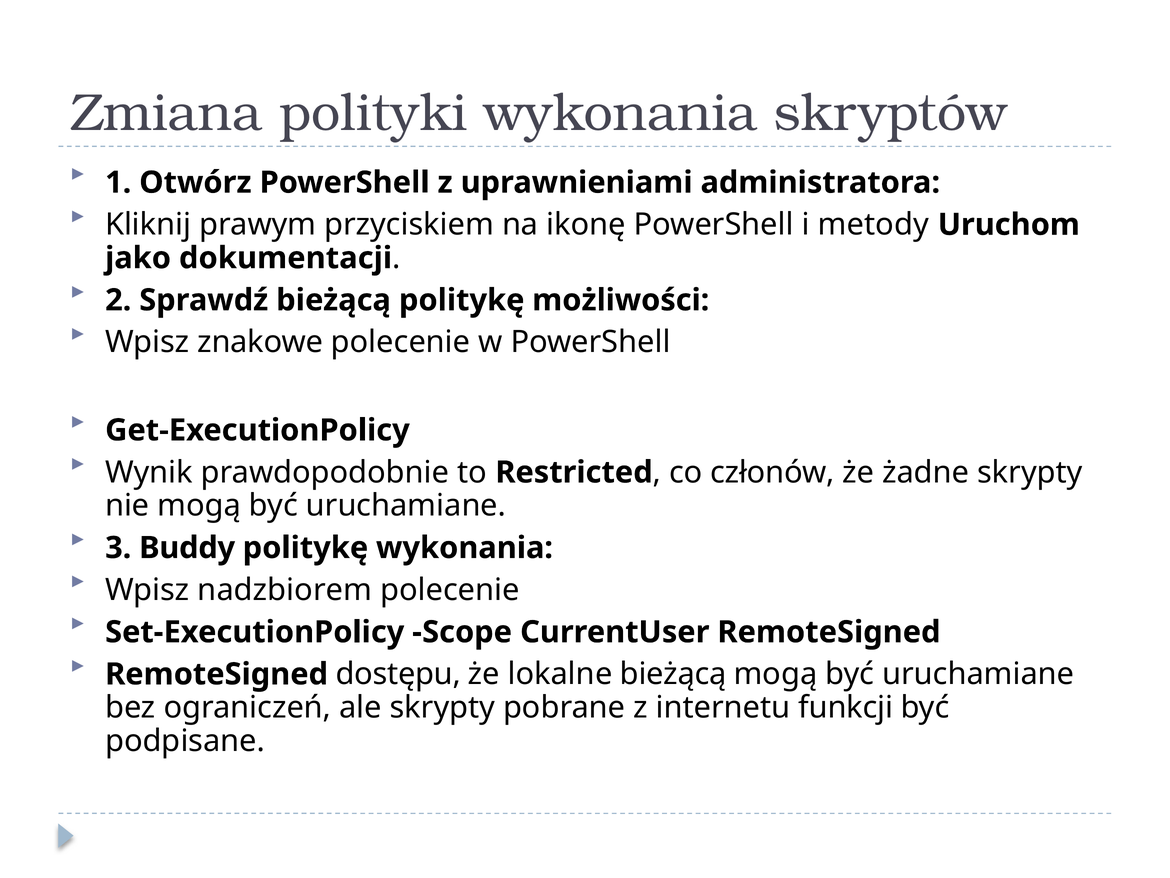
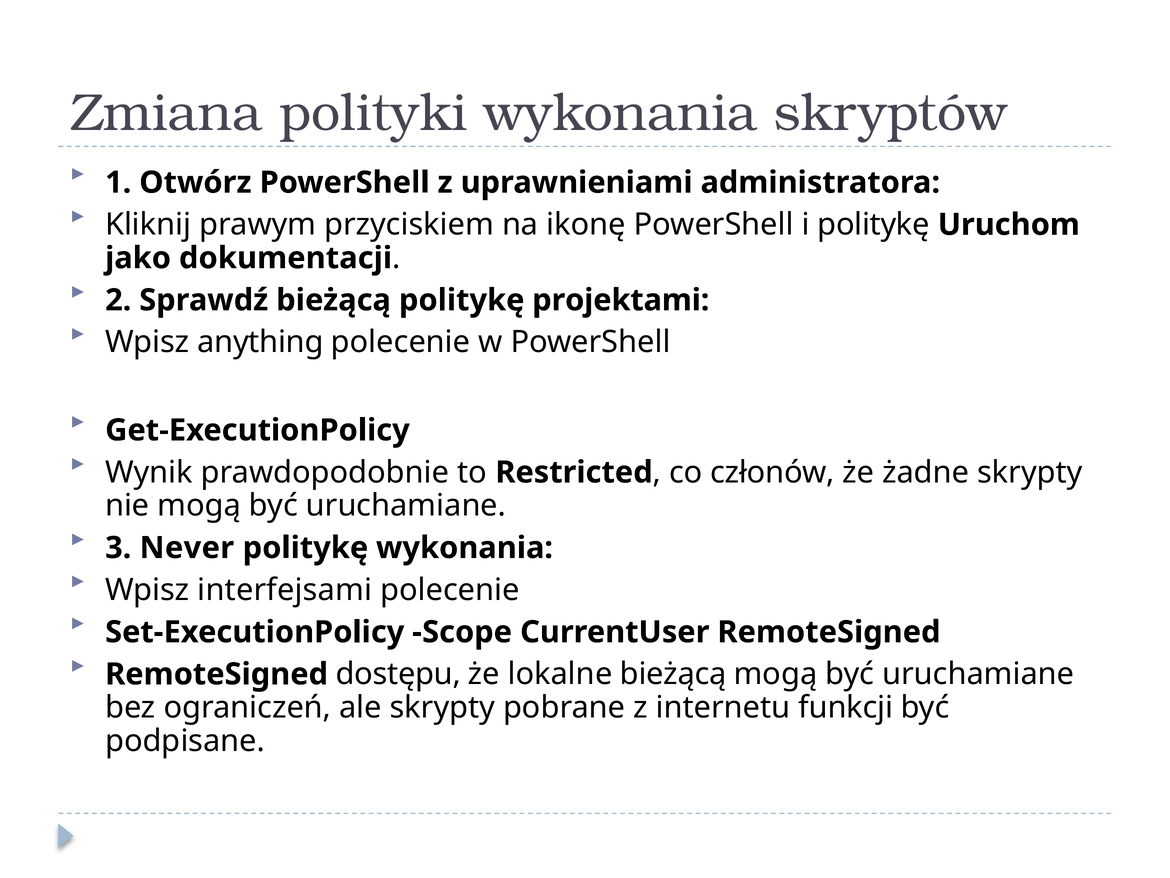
i metody: metody -> politykę
możliwości: możliwości -> projektami
znakowe: znakowe -> anything
Buddy: Buddy -> Never
nadzbiorem: nadzbiorem -> interfejsami
